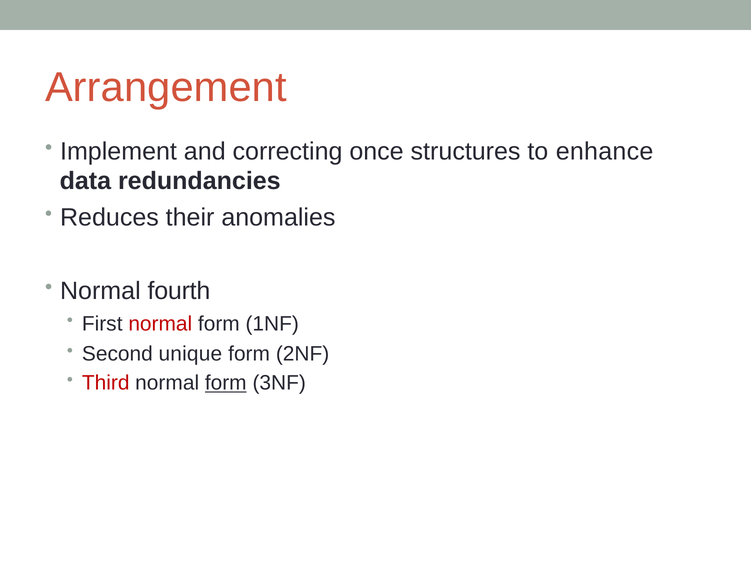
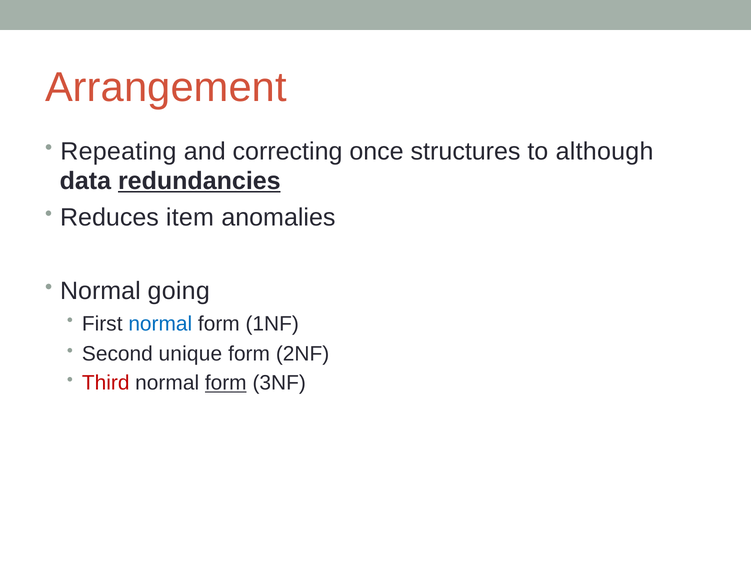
Implement: Implement -> Repeating
enhance: enhance -> although
redundancies underline: none -> present
their: their -> item
fourth: fourth -> going
normal at (160, 324) colour: red -> blue
